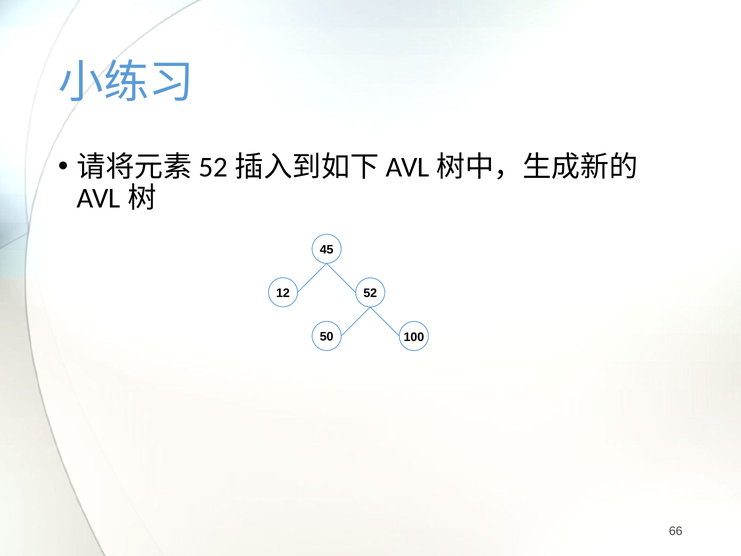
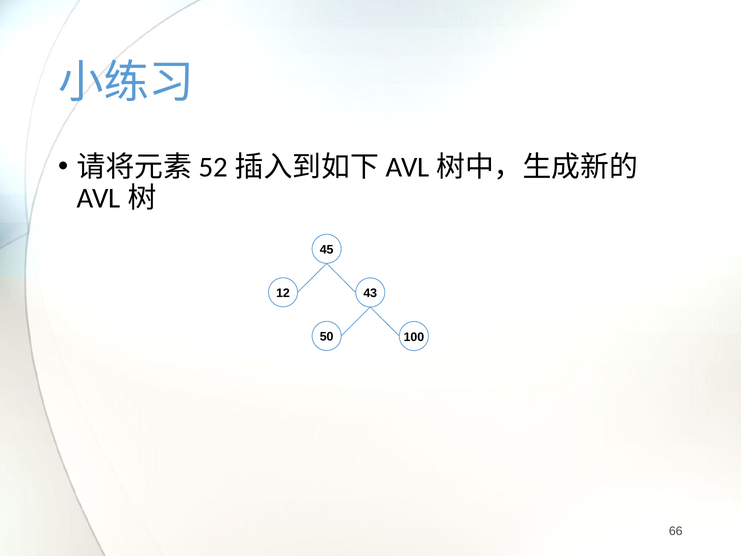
52: 52 -> 43
